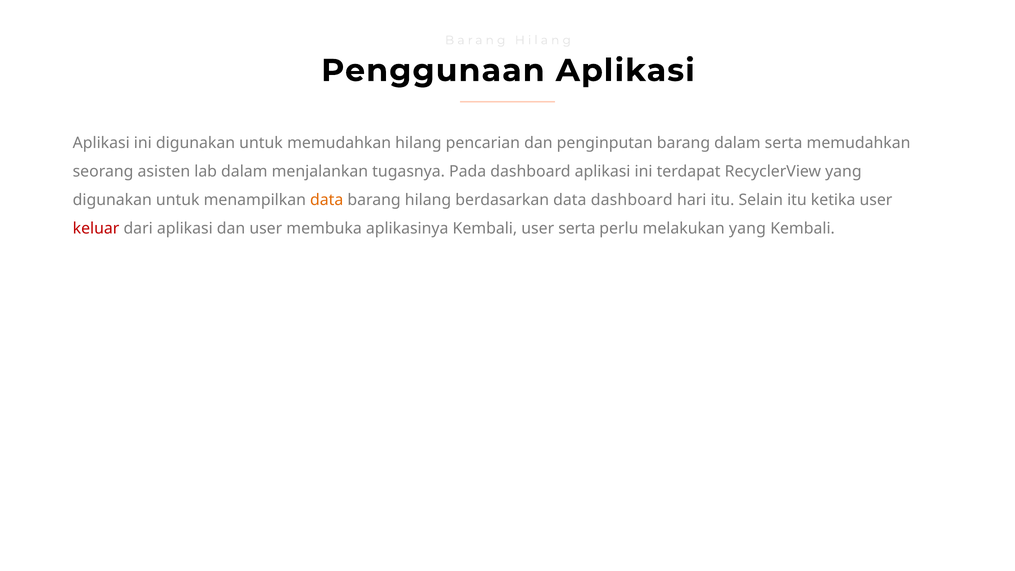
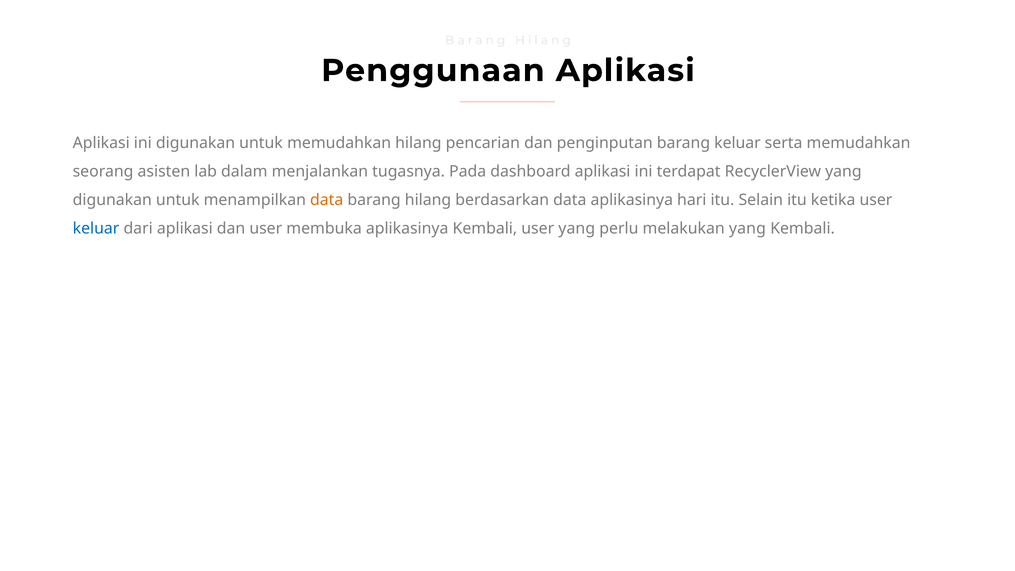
barang dalam: dalam -> keluar
data dashboard: dashboard -> aplikasinya
keluar at (96, 229) colour: red -> blue
user serta: serta -> yang
